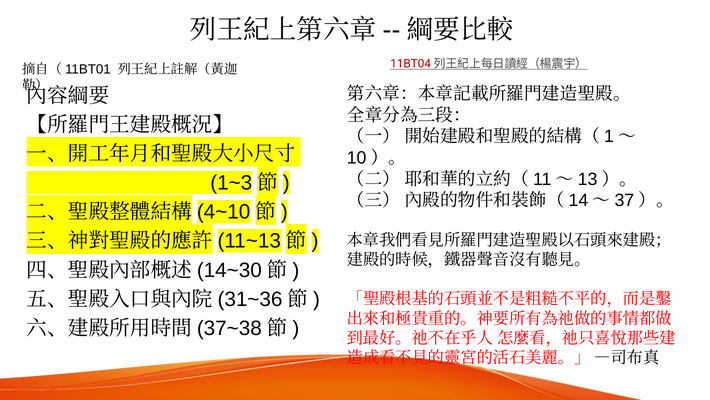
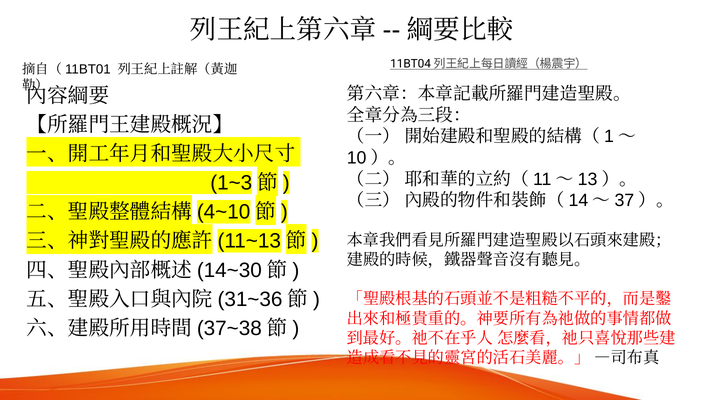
11BT04 colour: red -> black
